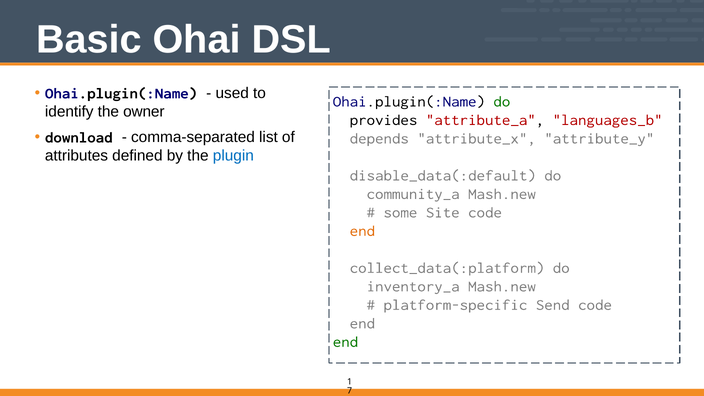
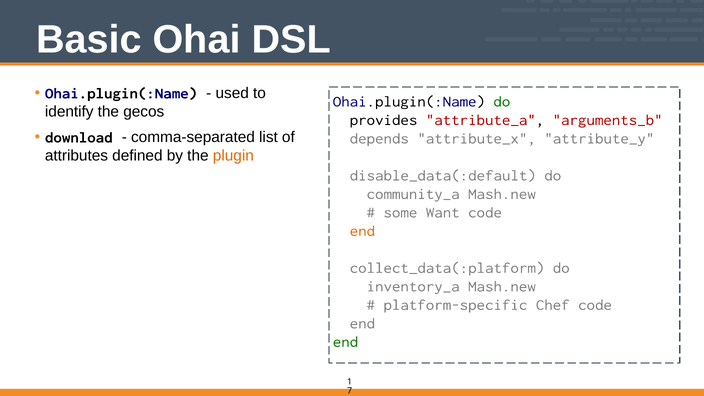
owner: owner -> gecos
languages_b: languages_b -> arguments_b
plugin colour: blue -> orange
Site: Site -> Want
Send: Send -> Chef
